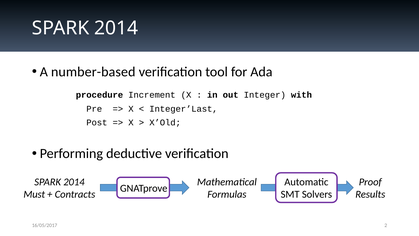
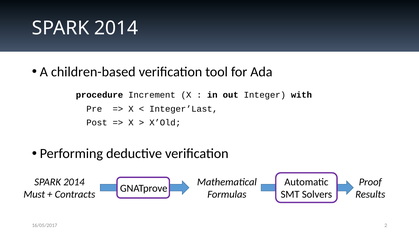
number-based: number-based -> children-based
